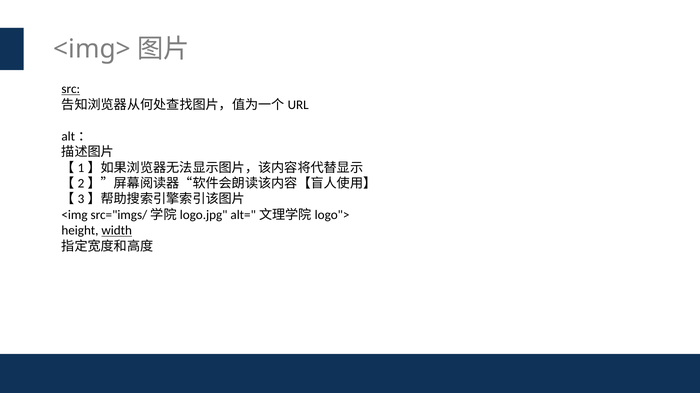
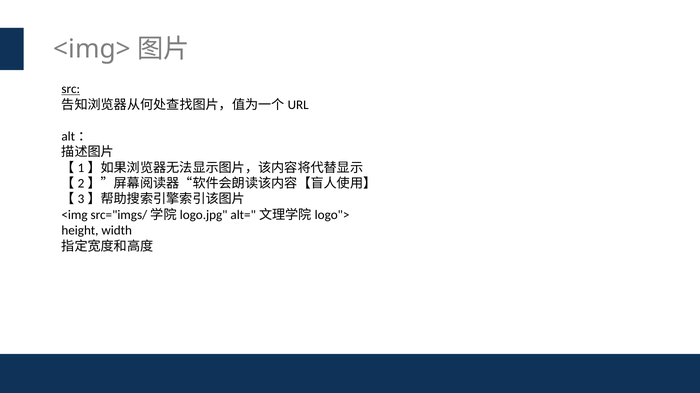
width underline: present -> none
